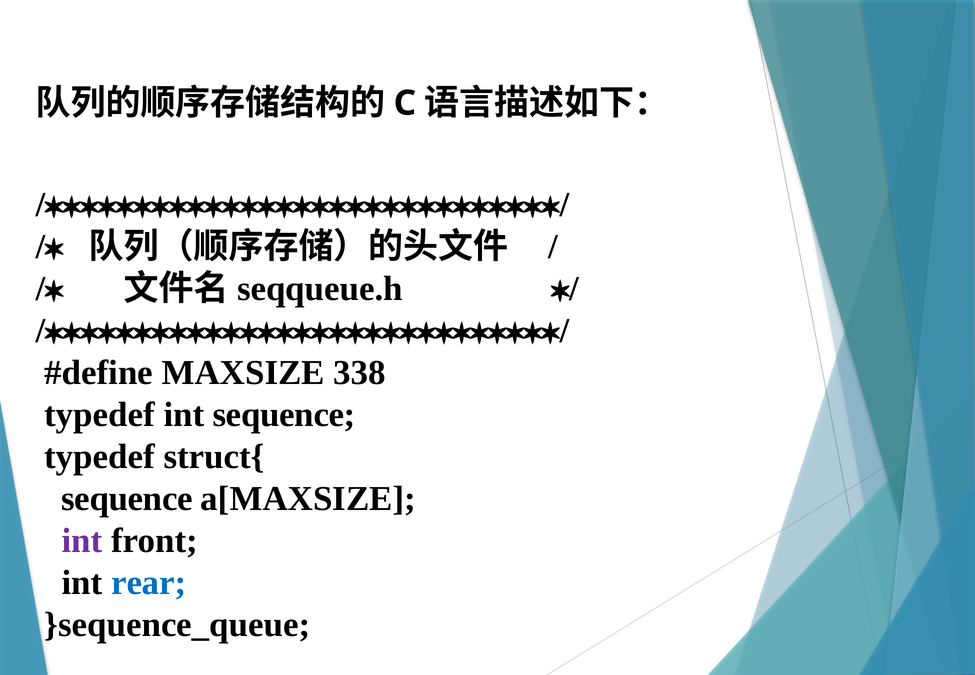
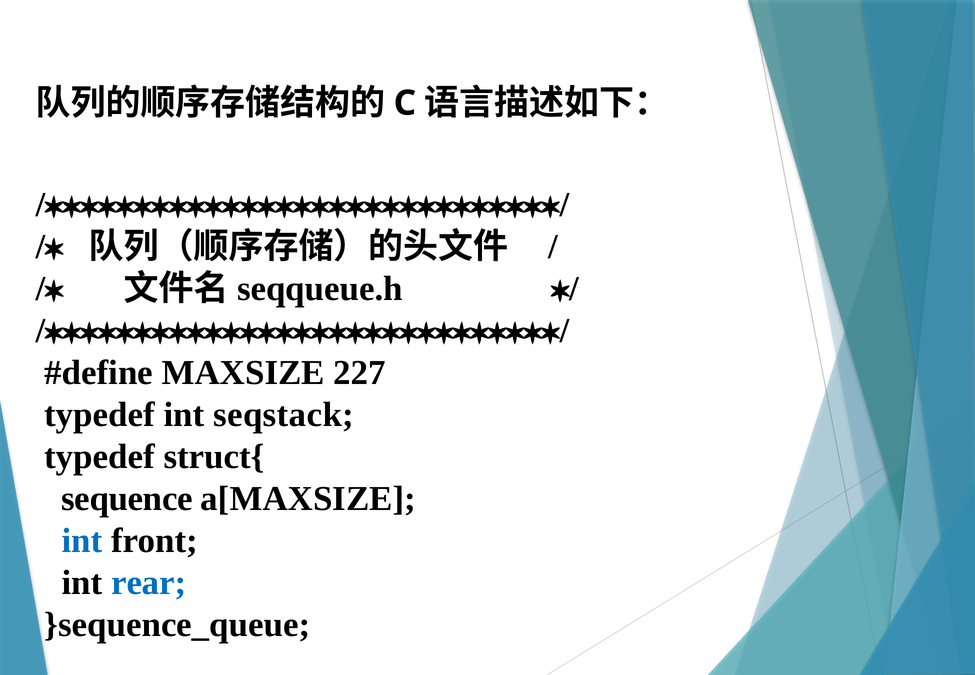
338: 338 -> 227
int sequence: sequence -> seqstack
int at (82, 541) colour: purple -> blue
